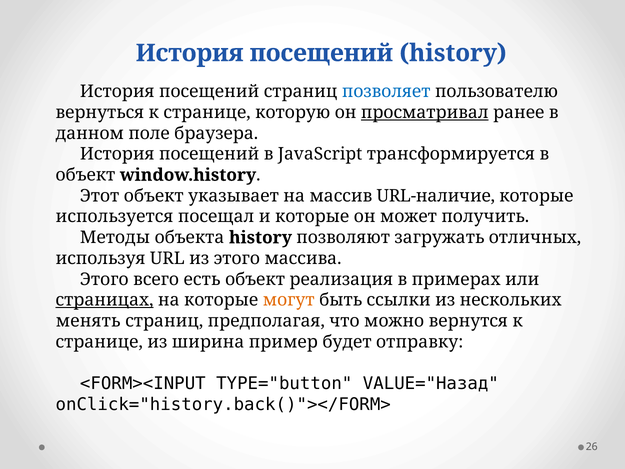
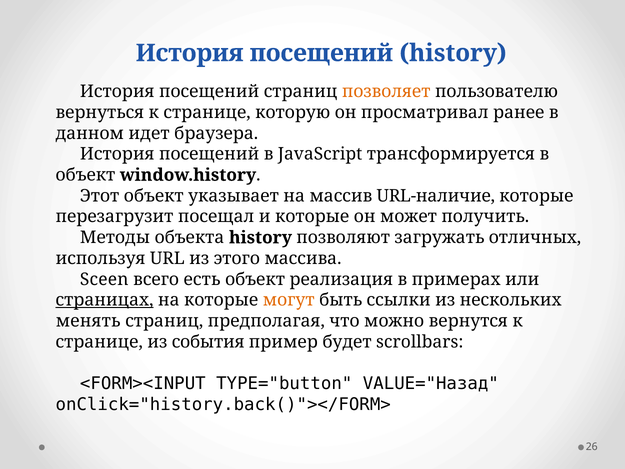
позволяет colour: blue -> orange
просматривал underline: present -> none
поле: поле -> идет
используется: используется -> перезагрузит
Этого at (104, 279): Этого -> Sceen
ширина: ширина -> события
отправку: отправку -> scrollbars
